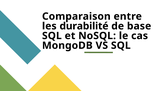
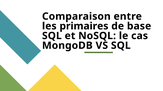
durabilité: durabilité -> primaires
